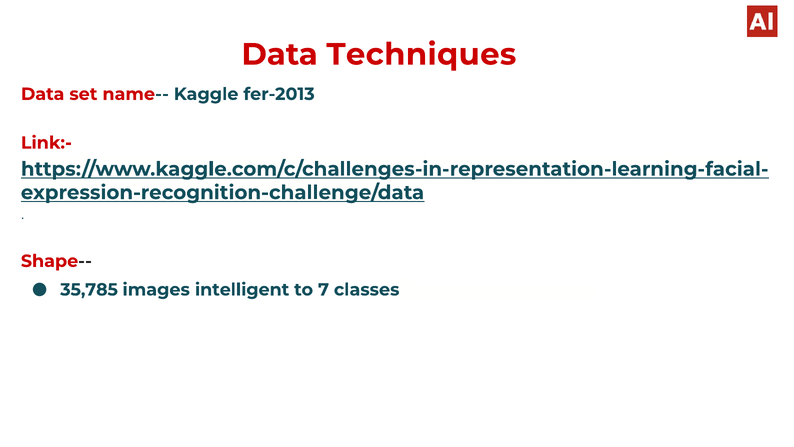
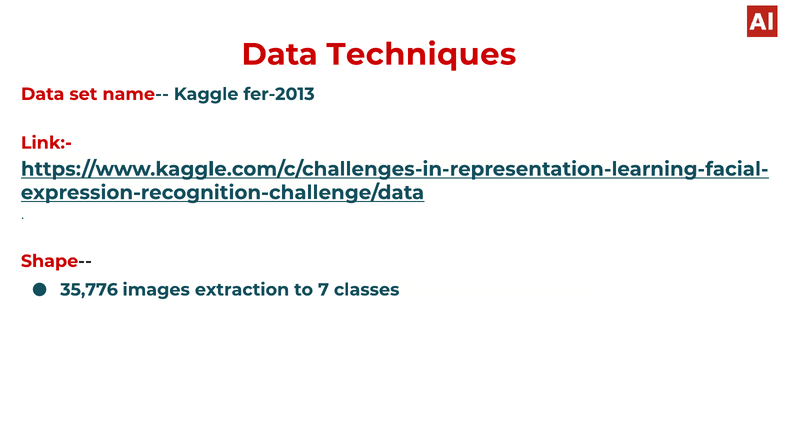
35,785: 35,785 -> 35,776
intelligent: intelligent -> extraction
